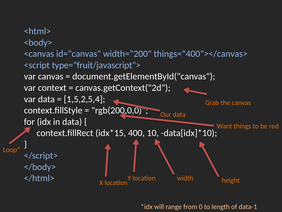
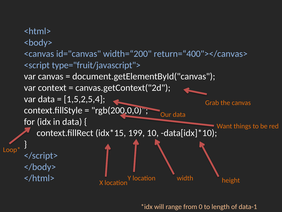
things=“400"></canvas>: things=“400"></canvas> -> return=“400"></canvas>
400: 400 -> 199
